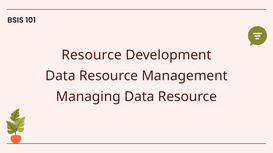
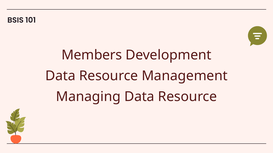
Resource at (92, 55): Resource -> Members
